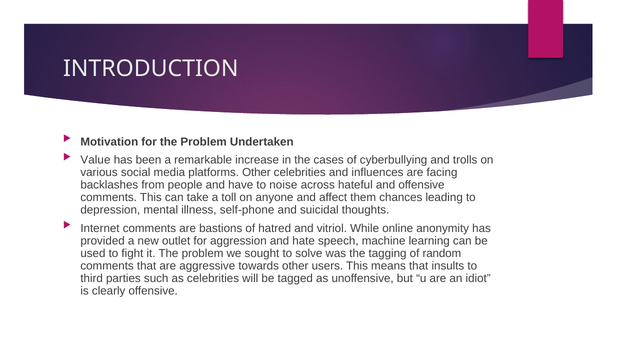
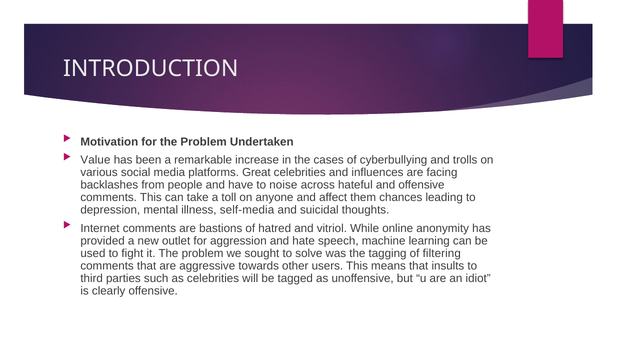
platforms Other: Other -> Great
self-phone: self-phone -> self-media
random: random -> filtering
